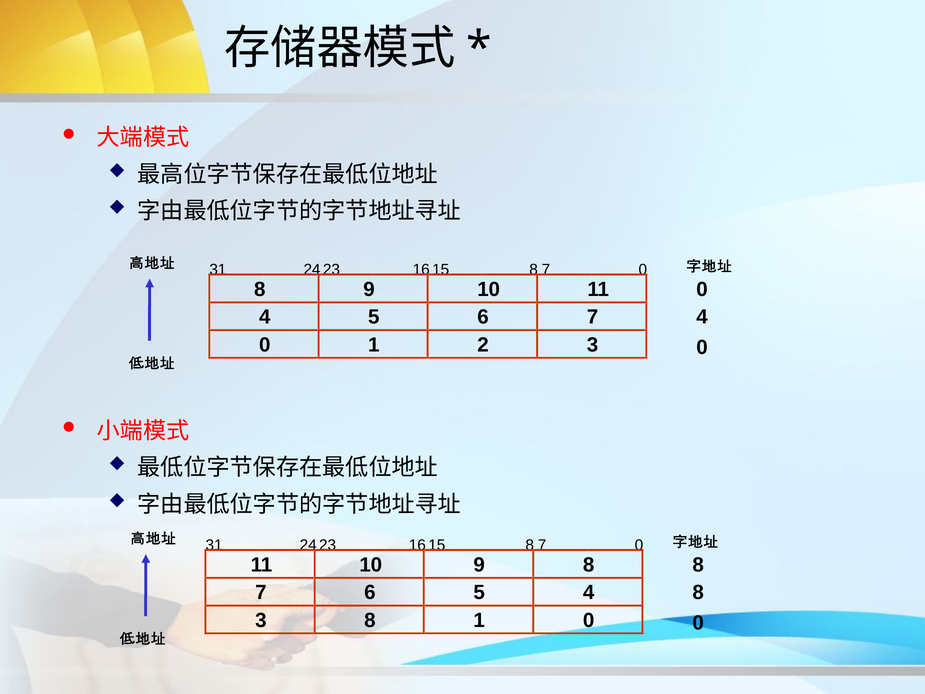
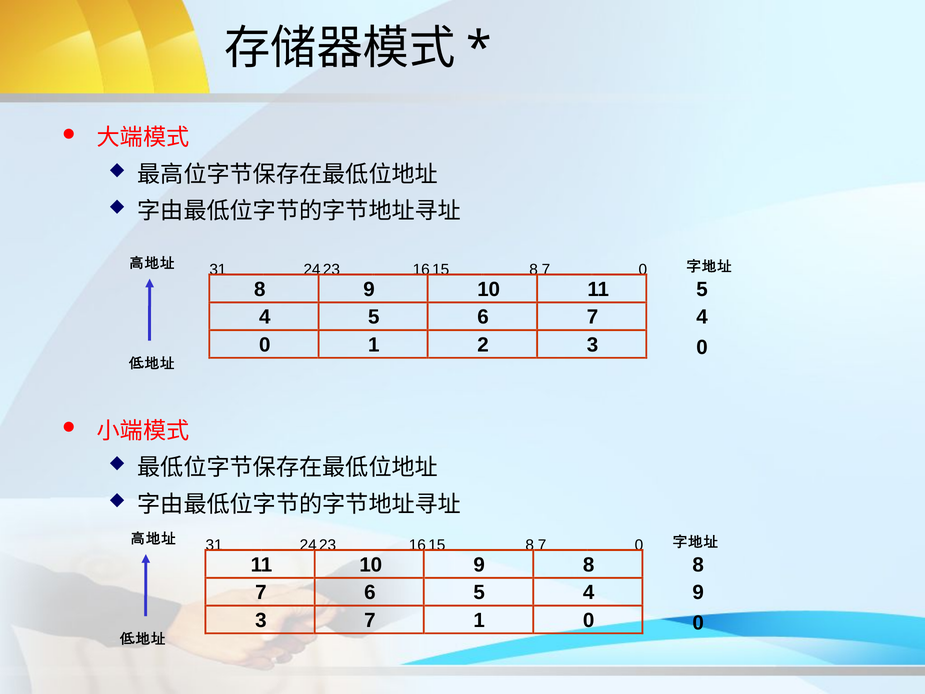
11 0: 0 -> 5
4 8: 8 -> 9
3 8: 8 -> 7
